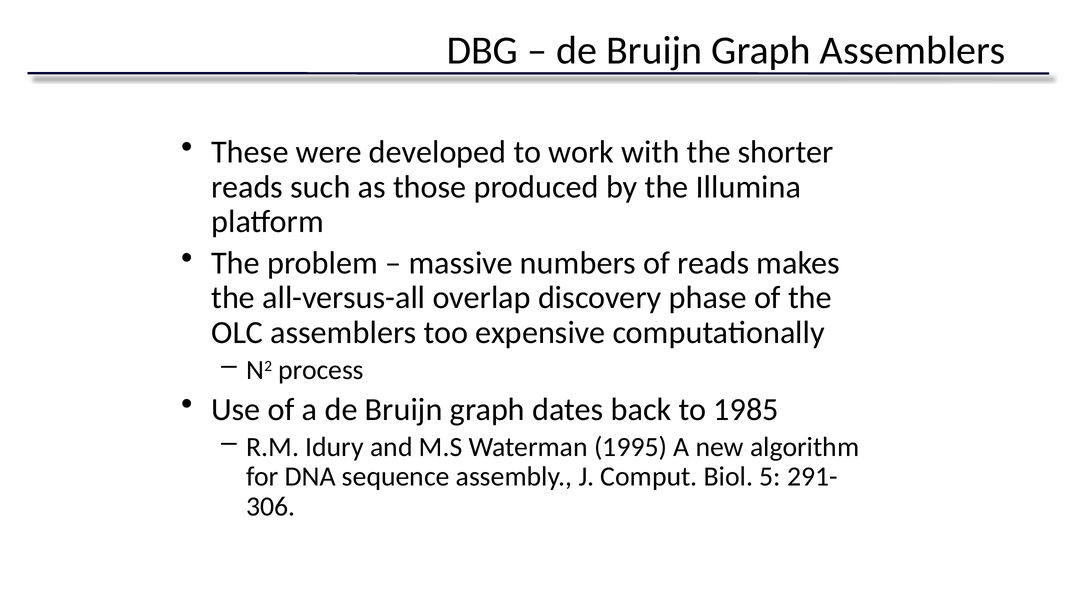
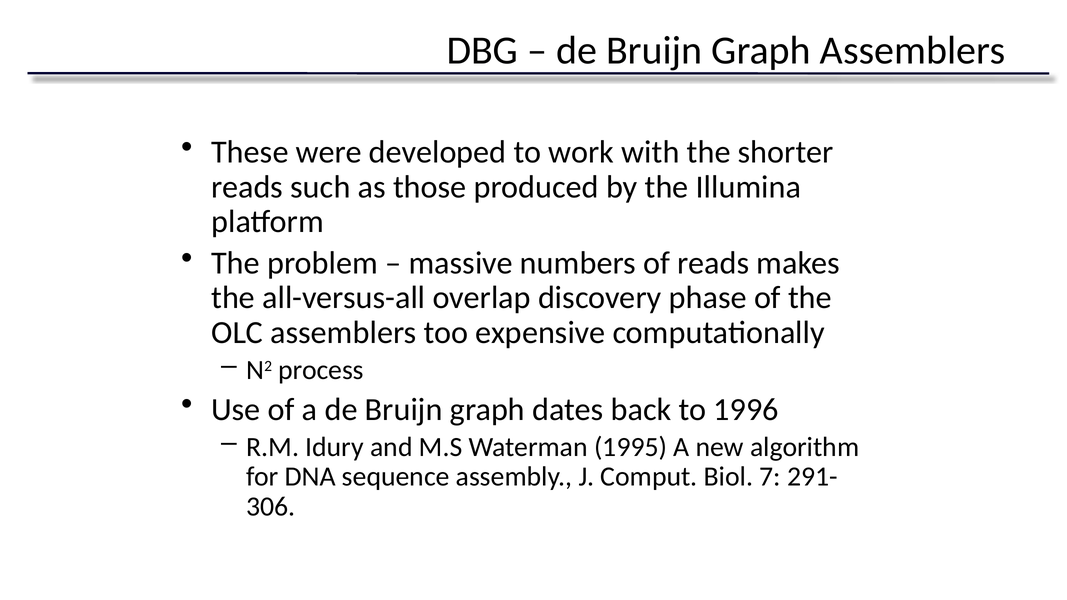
1985: 1985 -> 1996
5: 5 -> 7
